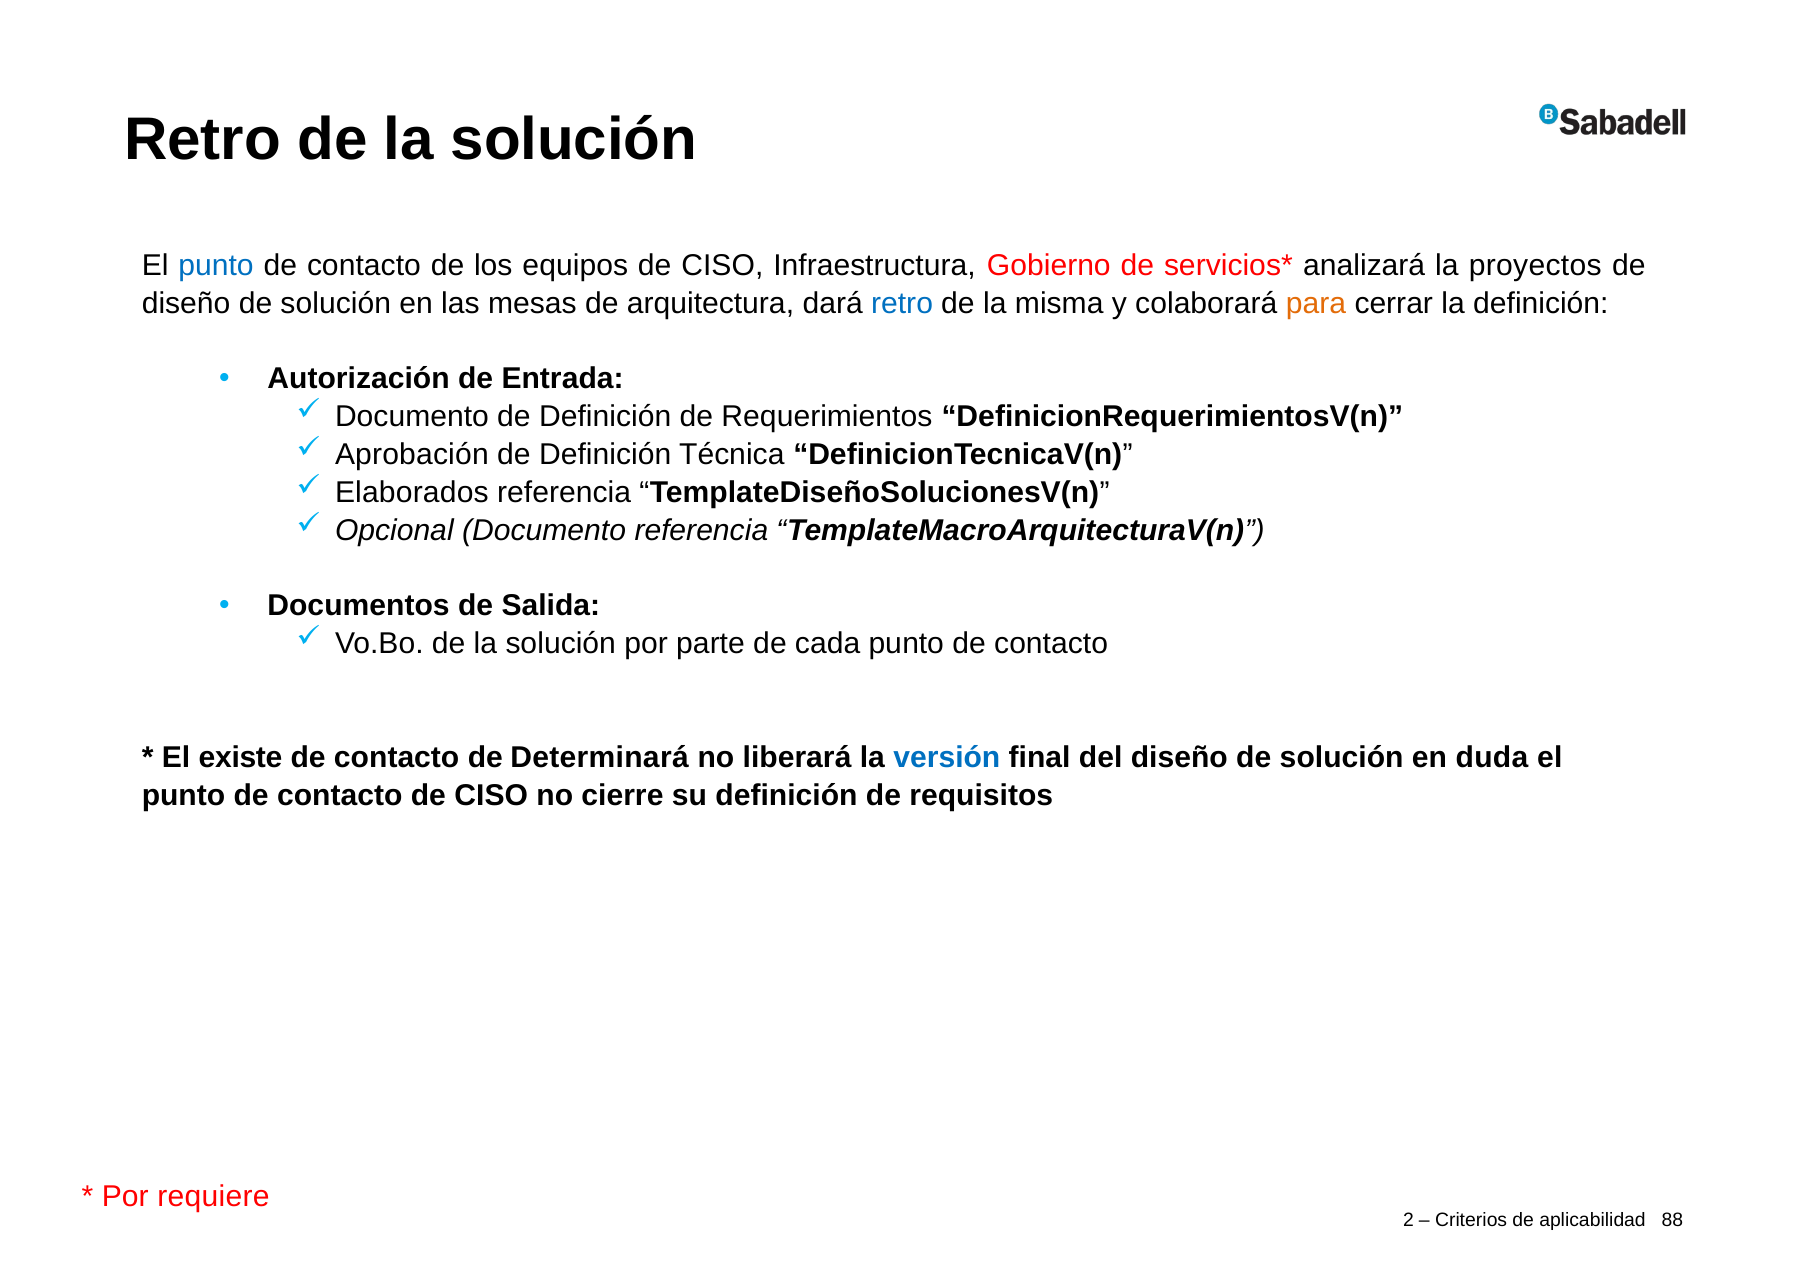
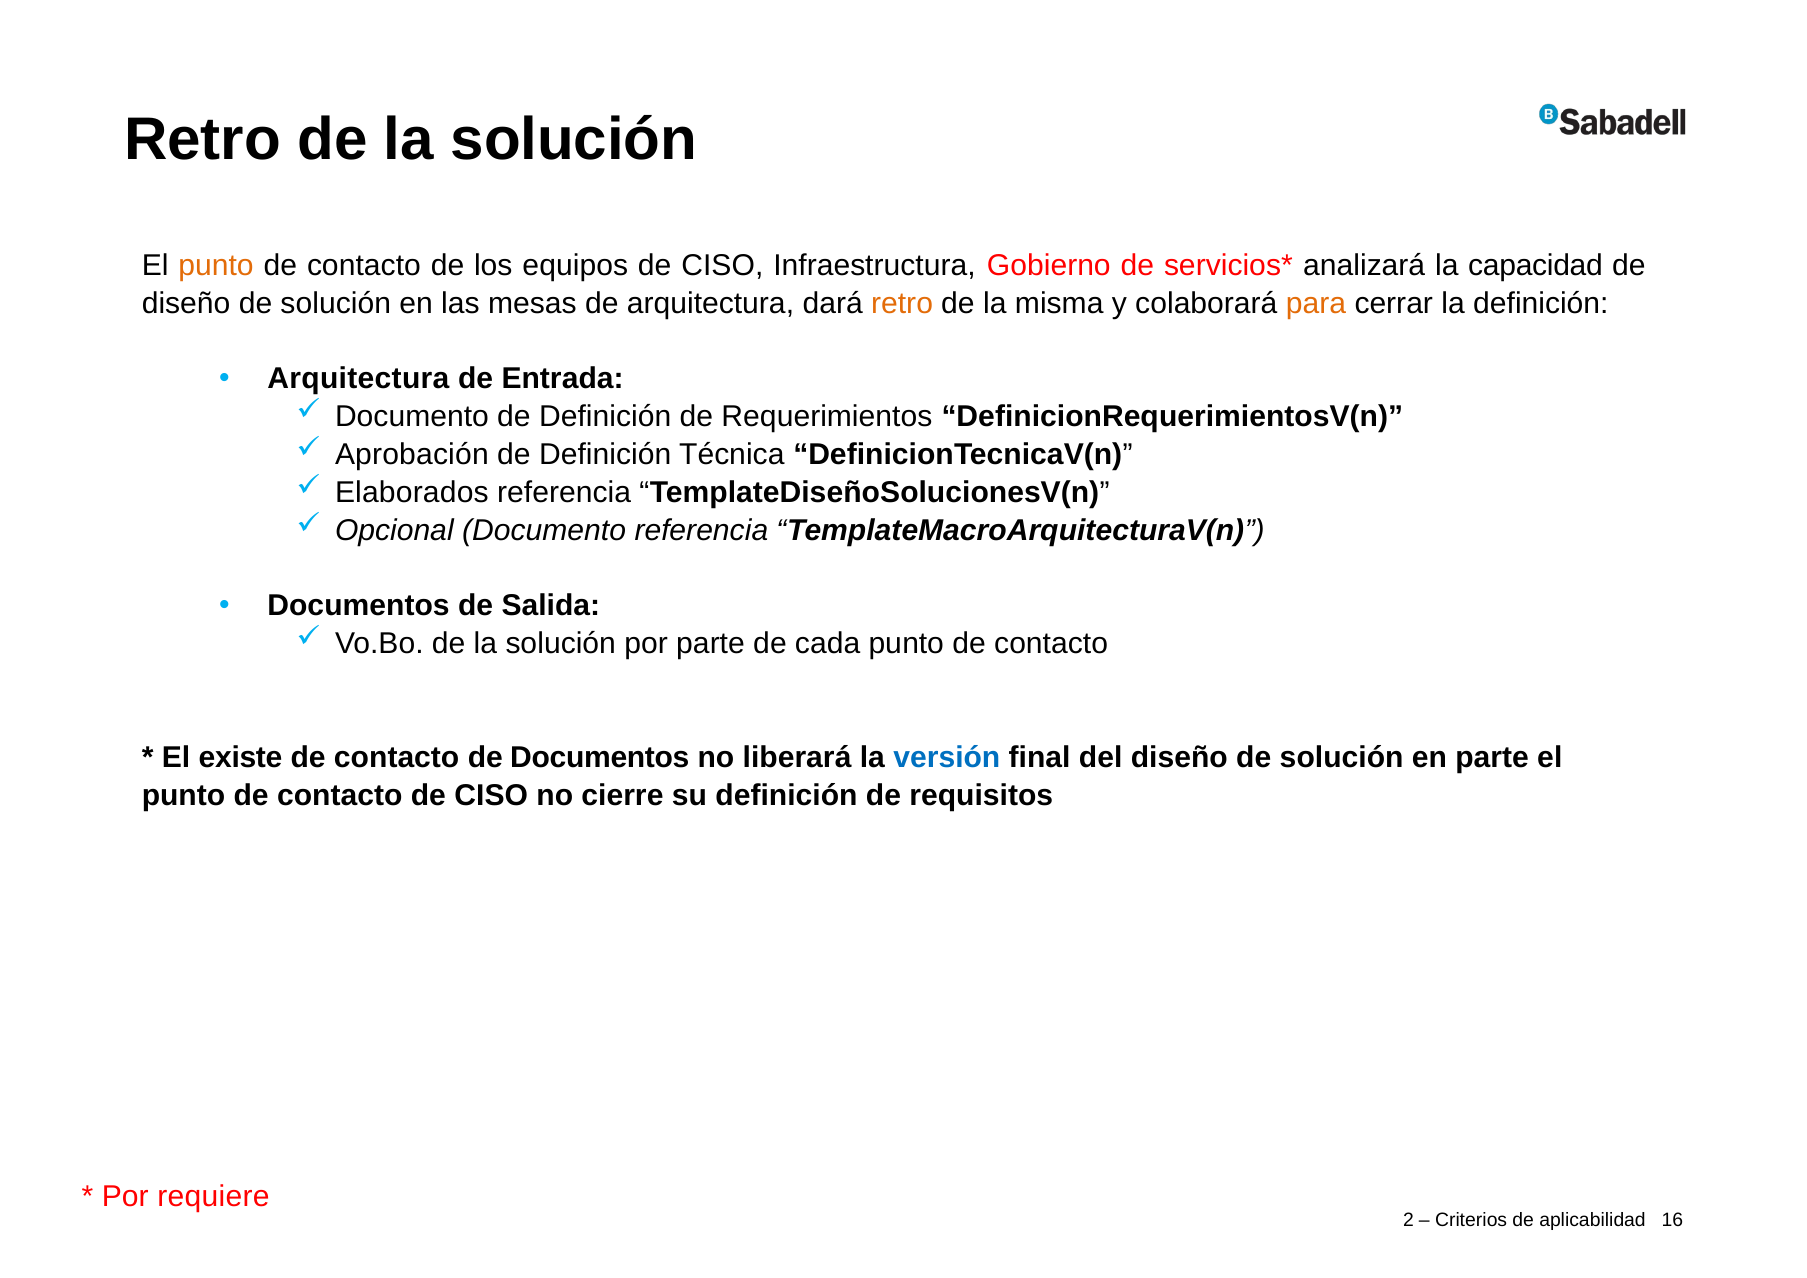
punto at (216, 266) colour: blue -> orange
proyectos: proyectos -> capacidad
retro at (902, 303) colour: blue -> orange
Autorización at (359, 379): Autorización -> Arquitectura
de Determinará: Determinará -> Documentos
en duda: duda -> parte
88: 88 -> 16
